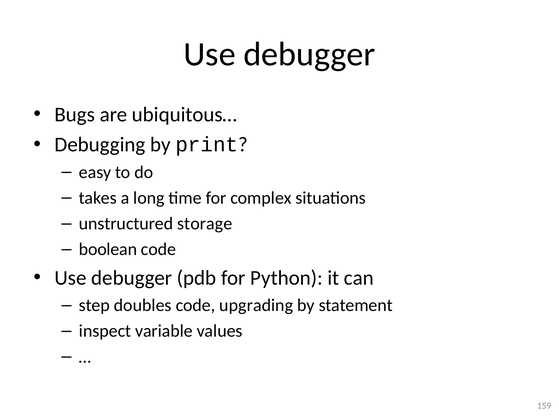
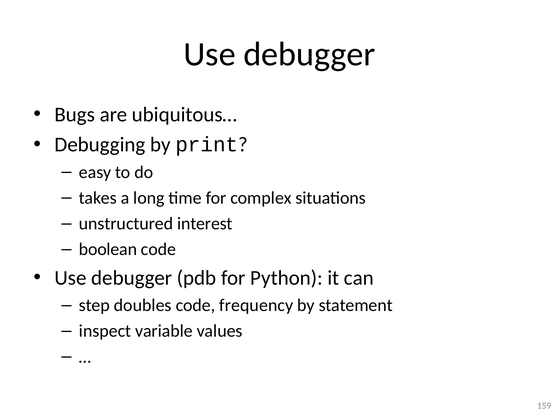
storage: storage -> interest
upgrading: upgrading -> frequency
